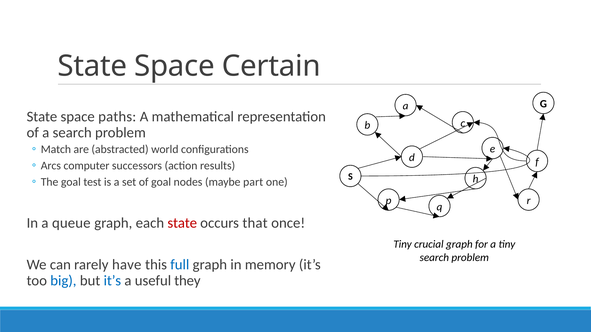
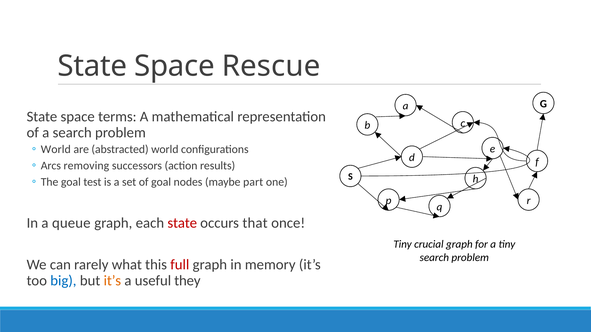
Certain: Certain -> Rescue
paths: paths -> terms
Match at (56, 150): Match -> World
computer: computer -> removing
have: have -> what
full colour: blue -> red
it’s at (112, 281) colour: blue -> orange
